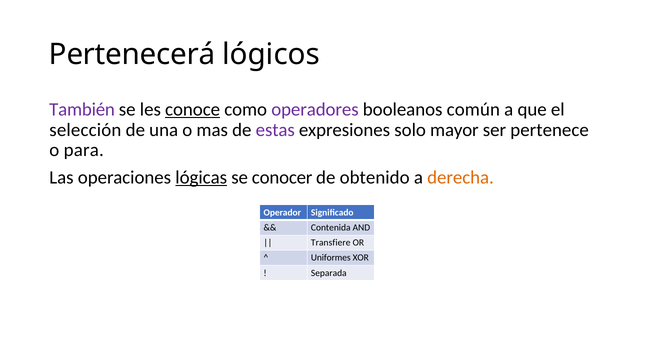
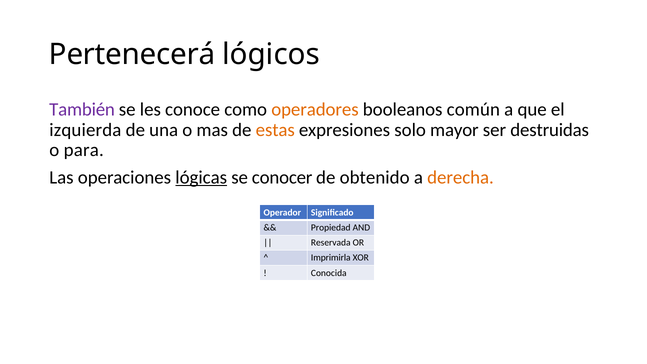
conoce underline: present -> none
operadores colour: purple -> orange
selección: selección -> izquierda
estas colour: purple -> orange
pertenece: pertenece -> destruidas
Contenida: Contenida -> Propiedad
Transfiere: Transfiere -> Reservada
Uniformes: Uniformes -> Imprimirla
Separada: Separada -> Conocida
